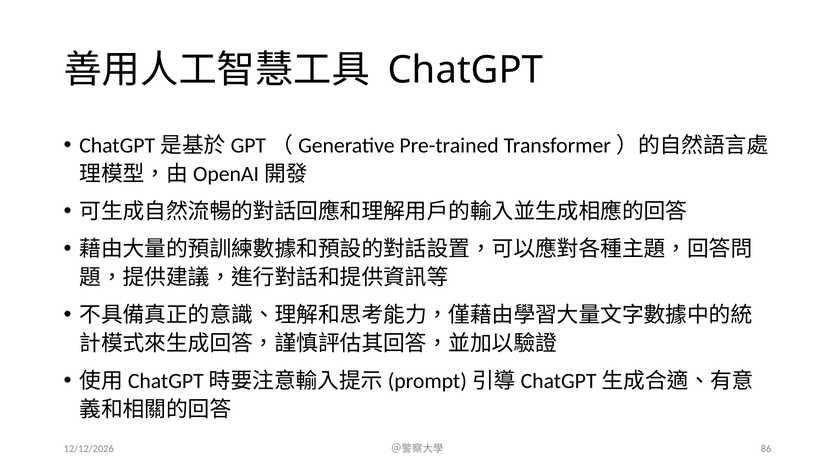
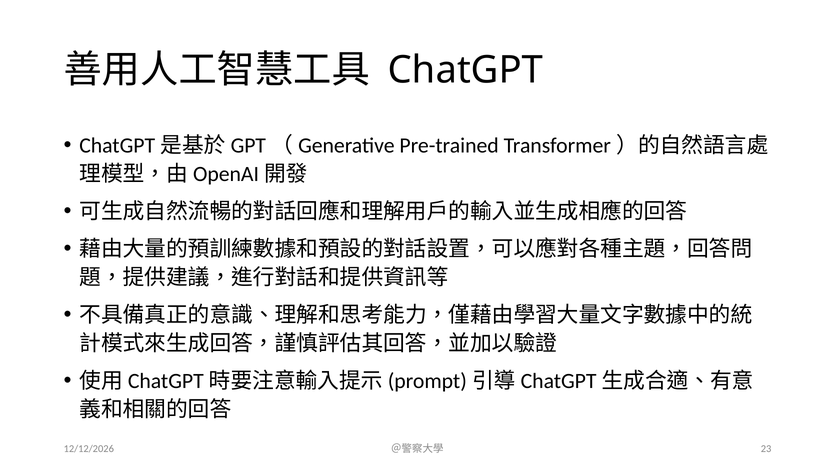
86: 86 -> 23
